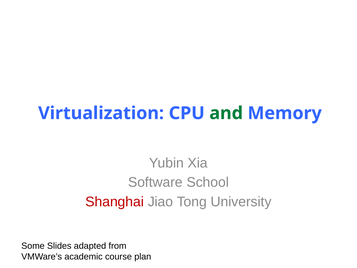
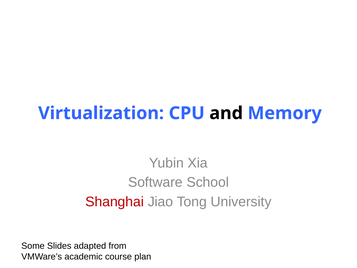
and colour: green -> black
